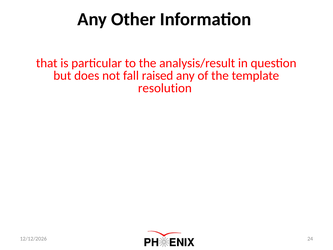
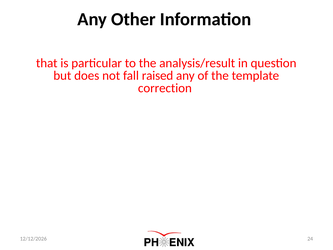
resolution: resolution -> correction
